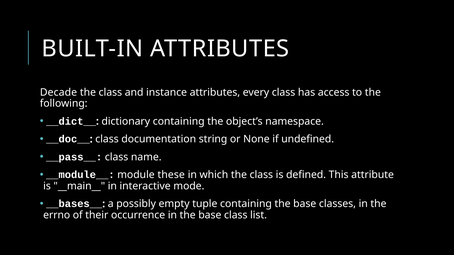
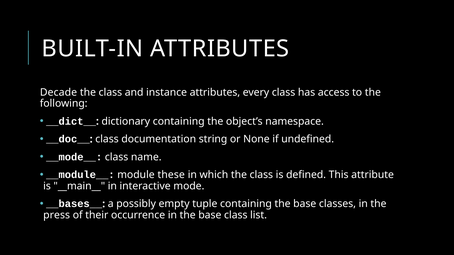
__pass__: __pass__ -> __mode__
errno: errno -> press
